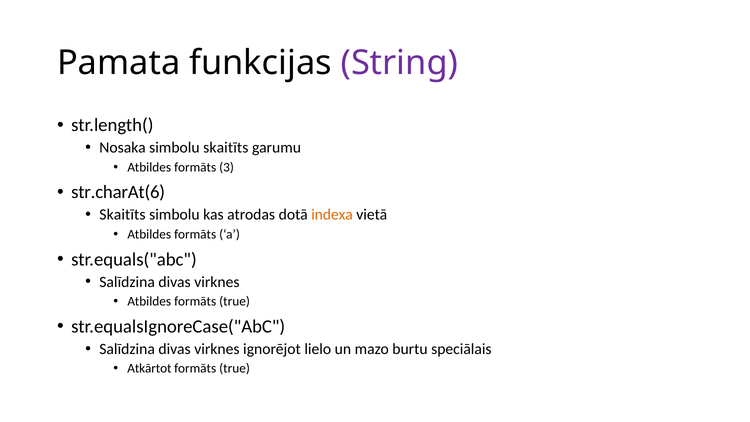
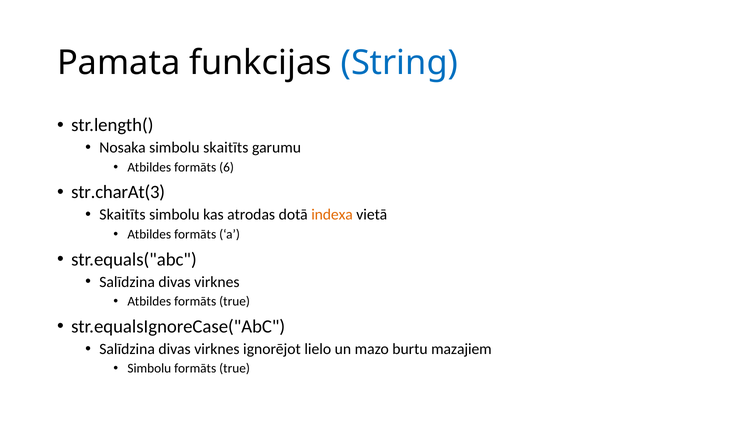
String colour: purple -> blue
3: 3 -> 6
str.charAt(6: str.charAt(6 -> str.charAt(3
speciālais: speciālais -> mazajiem
Atkārtot at (149, 368): Atkārtot -> Simbolu
